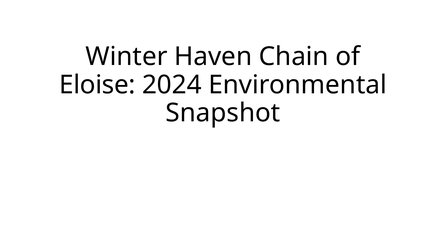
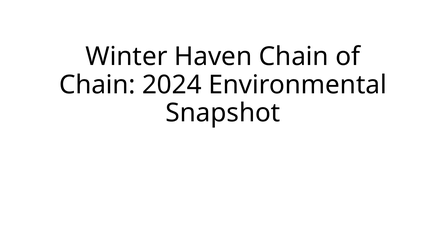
Eloise at (97, 85): Eloise -> Chain
